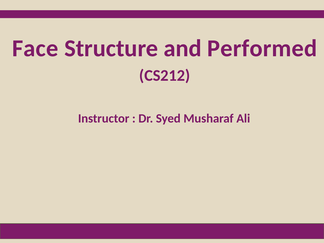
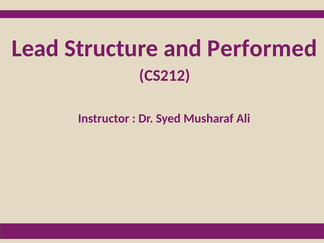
Face: Face -> Lead
